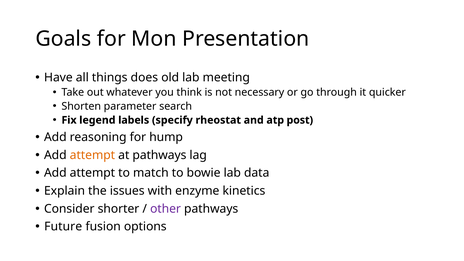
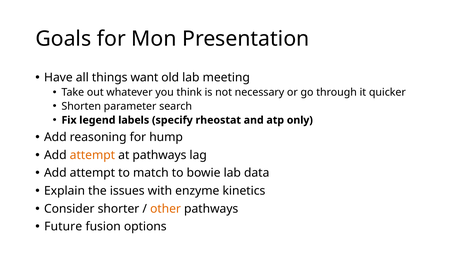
does: does -> want
post: post -> only
other colour: purple -> orange
